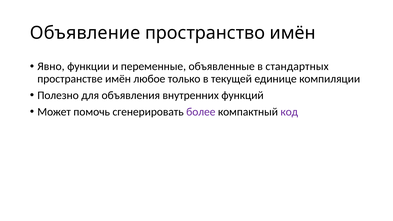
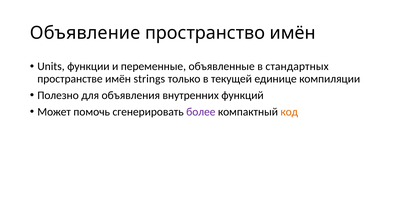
Явно: Явно -> Units
любое: любое -> strings
код colour: purple -> orange
